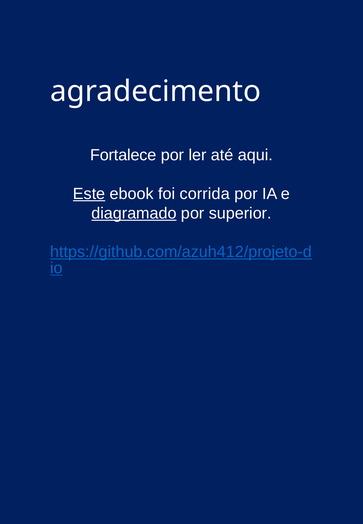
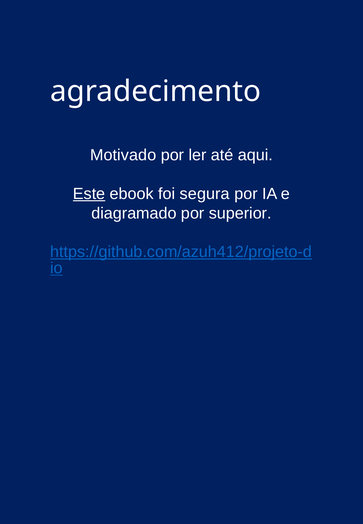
Fortalece: Fortalece -> Motivado
corrida: corrida -> segura
diagramado underline: present -> none
